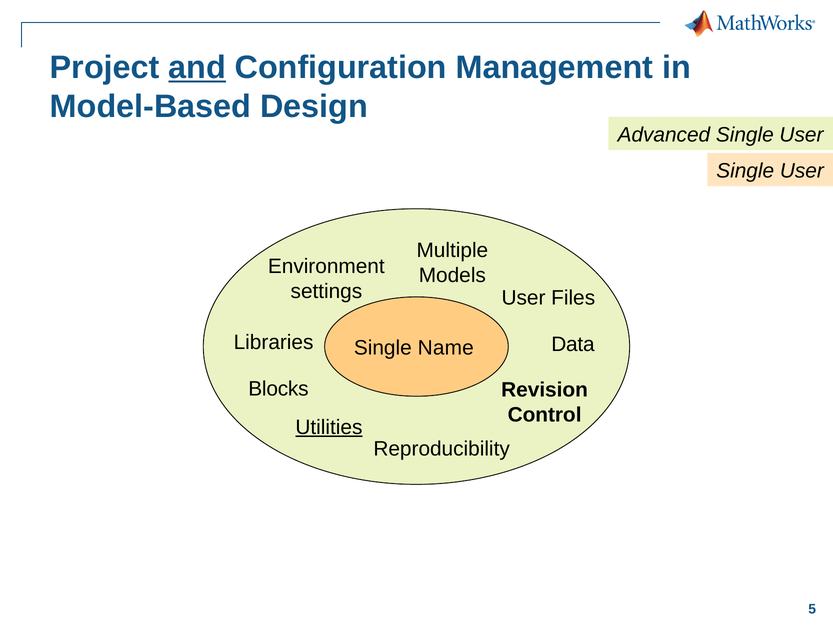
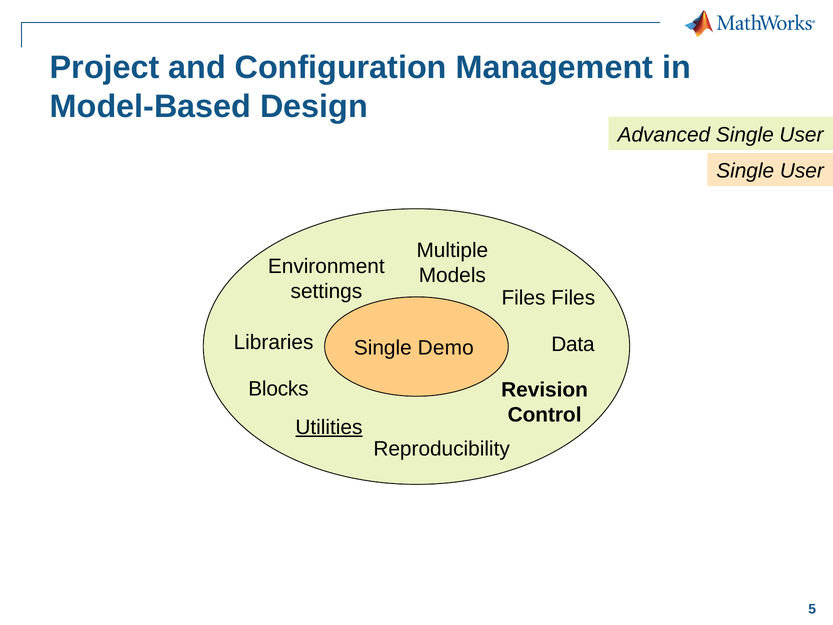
and underline: present -> none
User at (523, 298): User -> Files
Name: Name -> Demo
